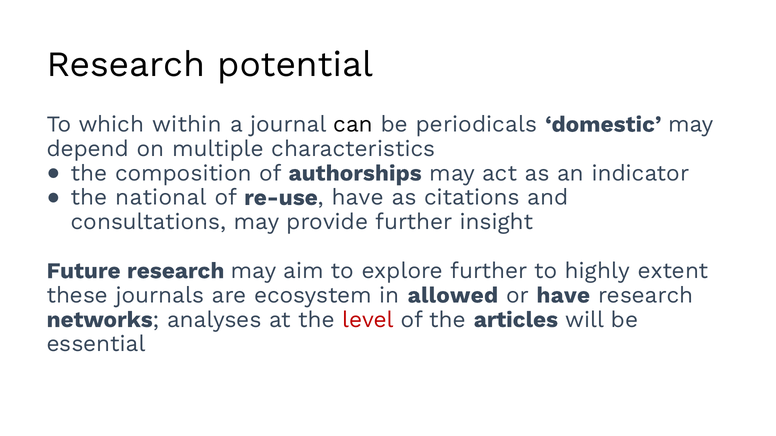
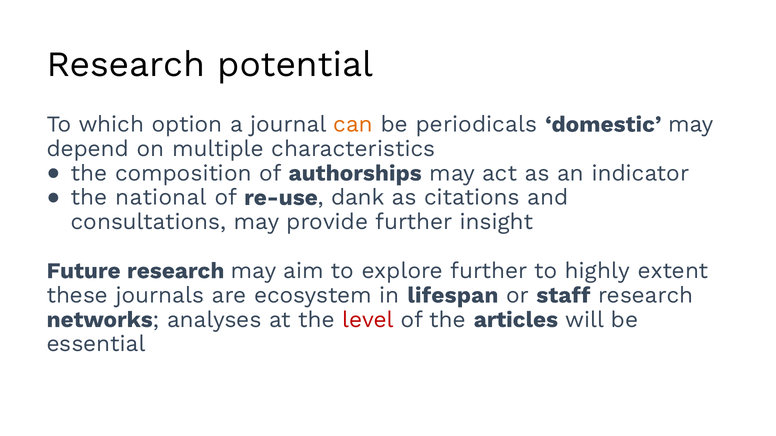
within: within -> option
can colour: black -> orange
re-use have: have -> dank
allowed: allowed -> lifespan
or have: have -> staff
